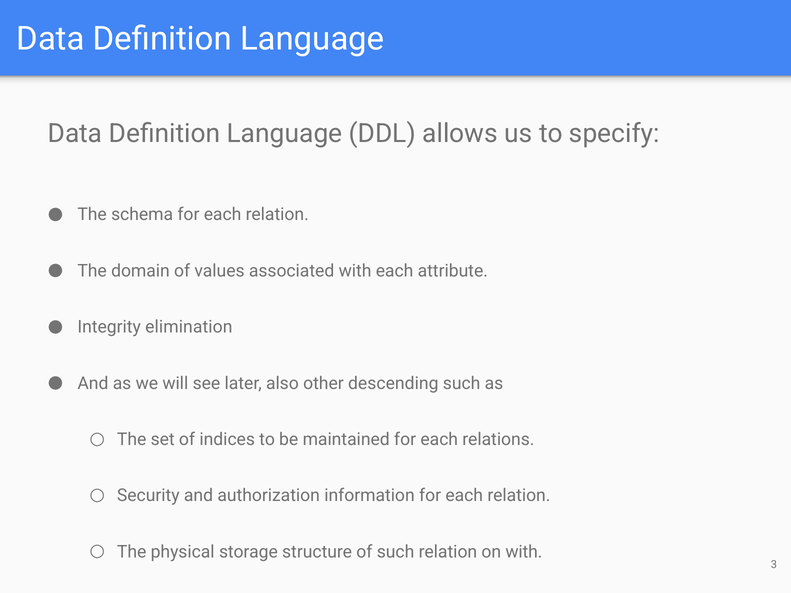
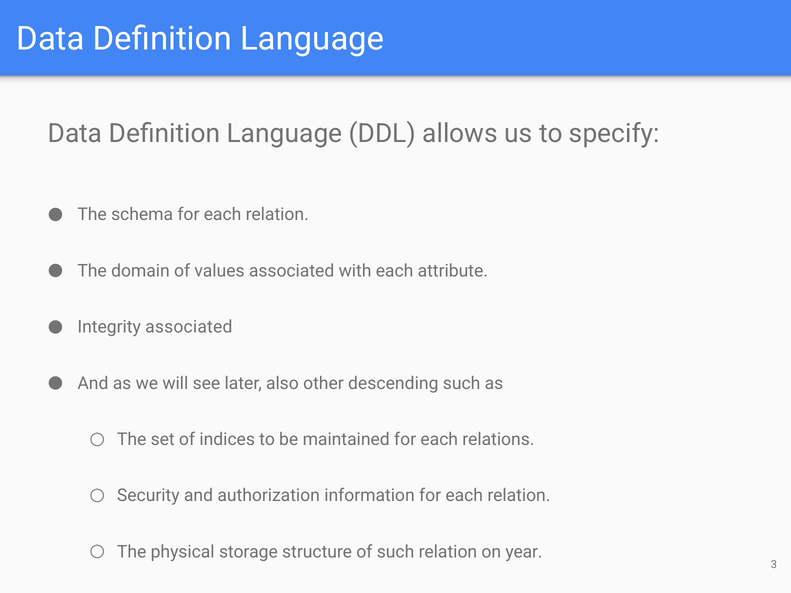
Integrity elimination: elimination -> associated
on with: with -> year
